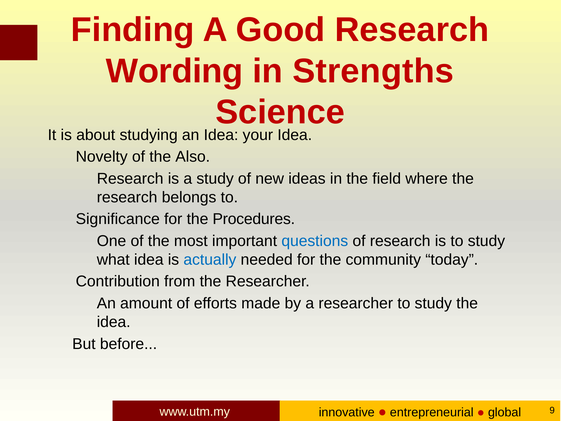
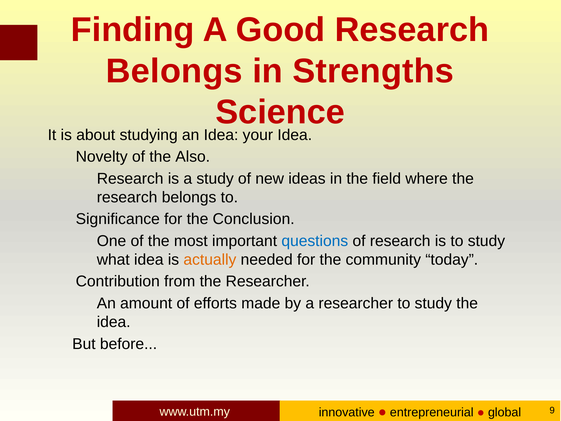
Wording at (175, 71): Wording -> Belongs
Procedures: Procedures -> Conclusion
actually colour: blue -> orange
